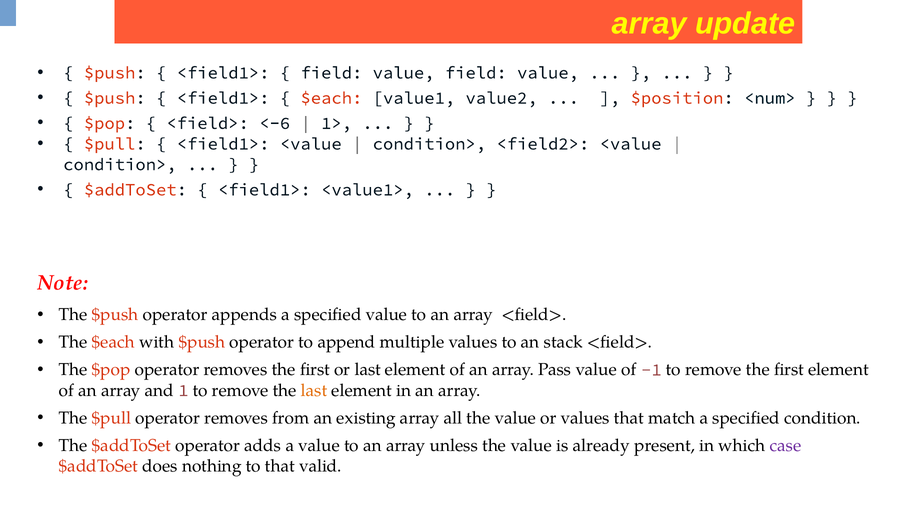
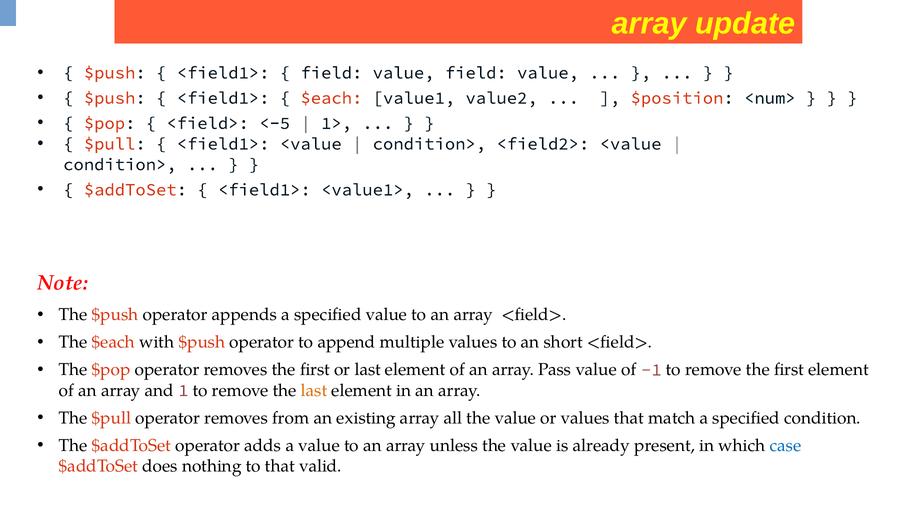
<-6: <-6 -> <-5
stack: stack -> short
case colour: purple -> blue
